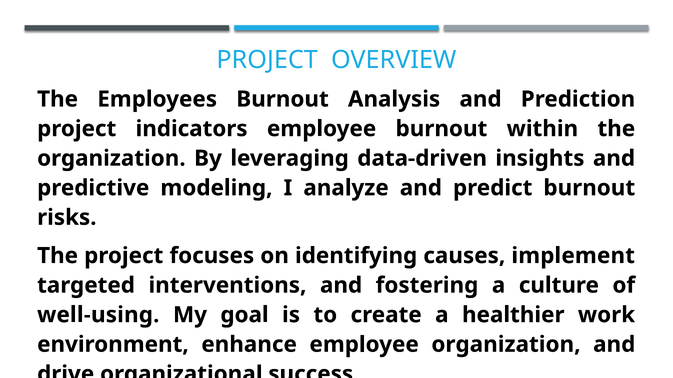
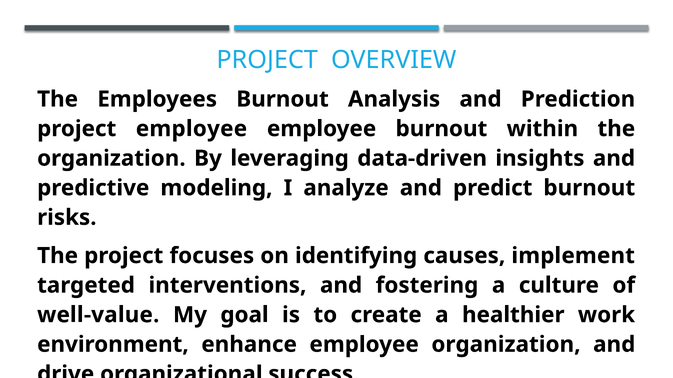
project indicators: indicators -> employee
well-using: well-using -> well-value
